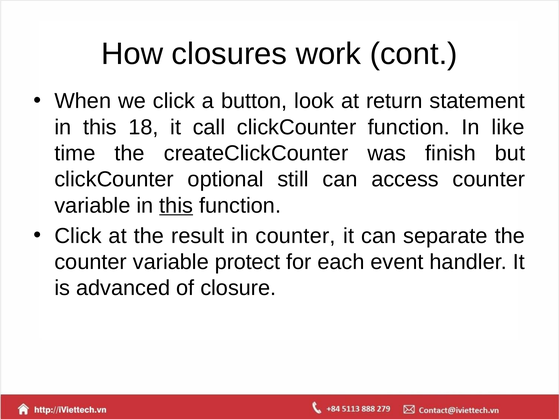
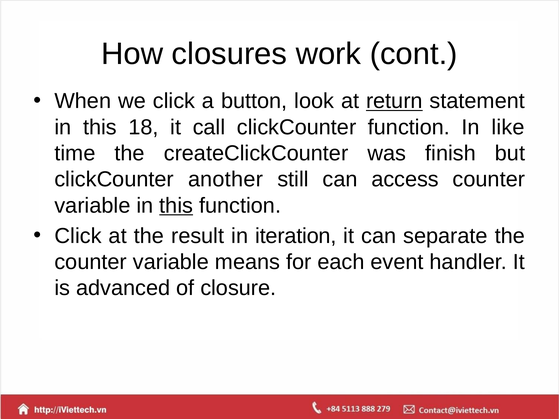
return underline: none -> present
optional: optional -> another
in counter: counter -> iteration
protect: protect -> means
